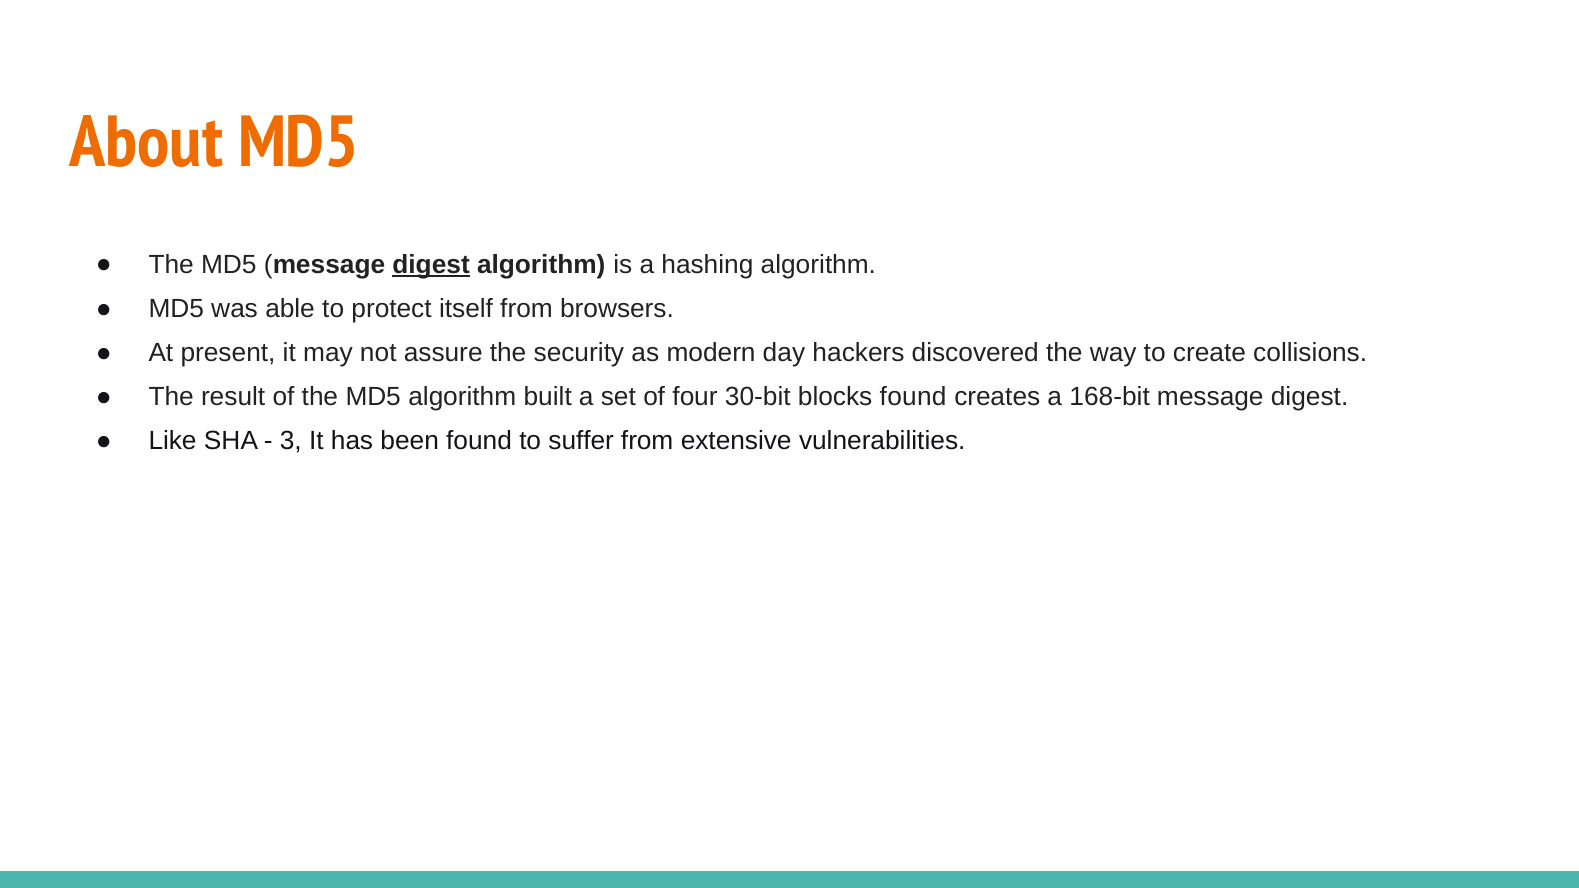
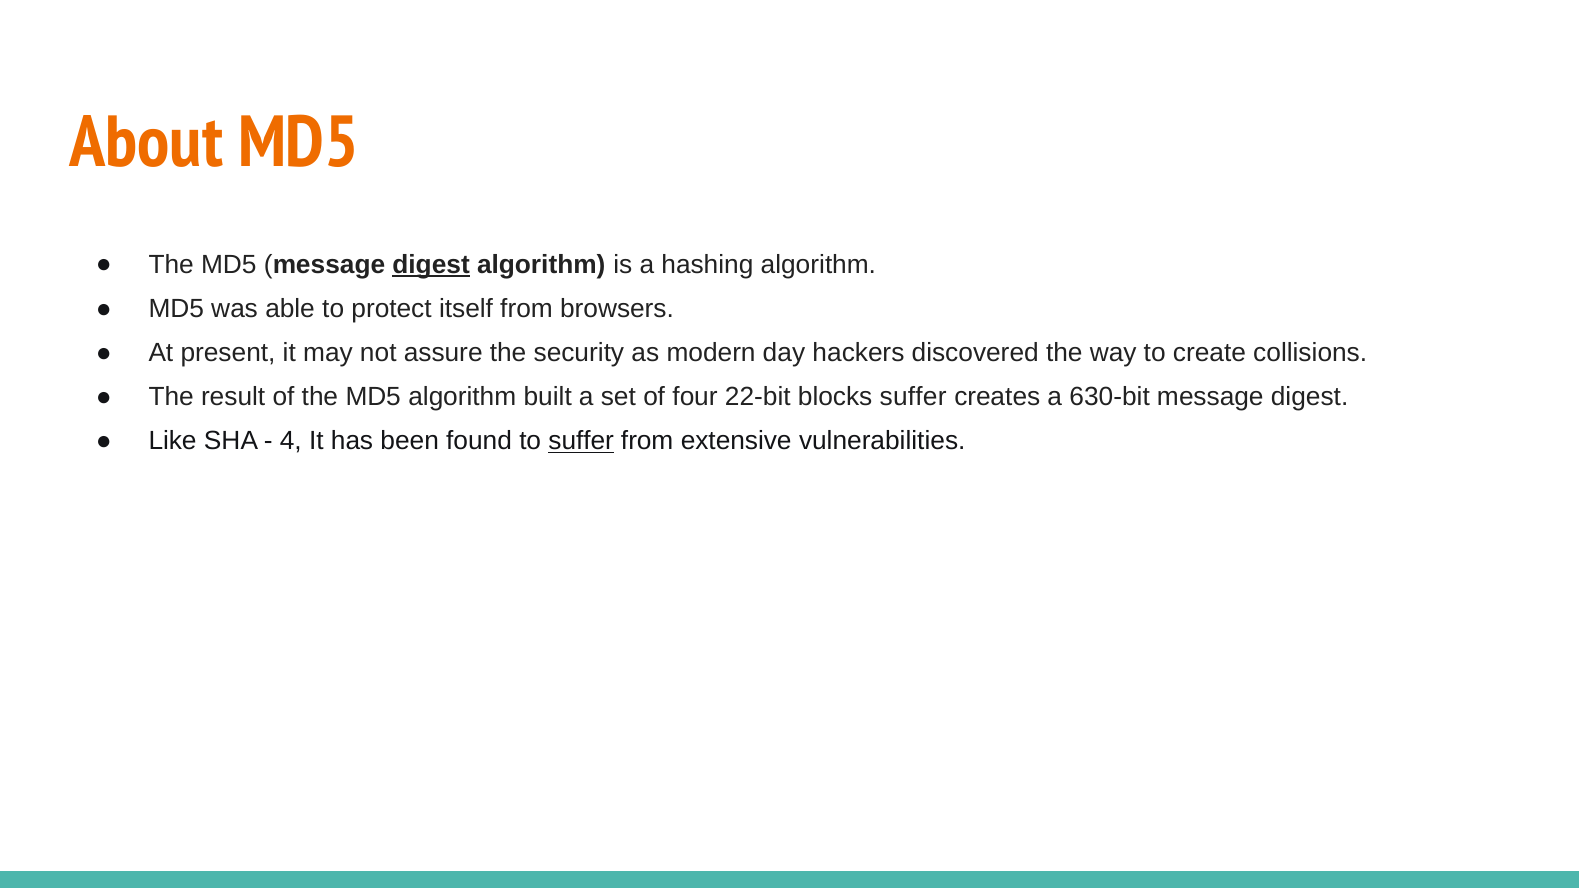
30-bit: 30-bit -> 22-bit
blocks found: found -> suffer
168-bit: 168-bit -> 630-bit
3: 3 -> 4
suffer at (581, 441) underline: none -> present
